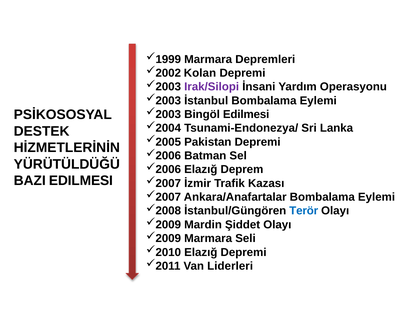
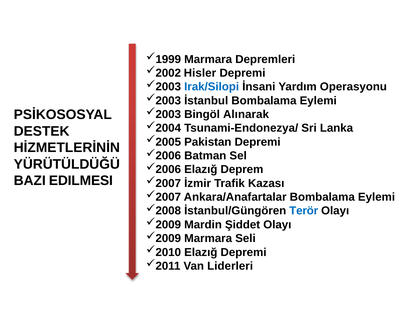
Kolan: Kolan -> Hisler
Irak/Silopi colour: purple -> blue
Bingöl Edilmesi: Edilmesi -> Alınarak
